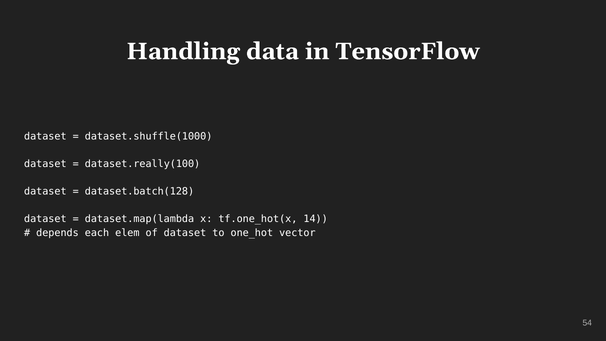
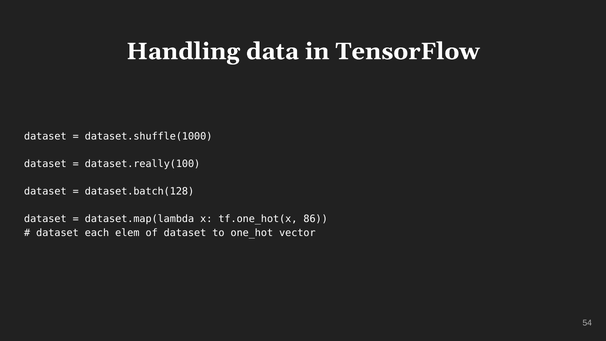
14: 14 -> 86
depends at (57, 233): depends -> dataset
